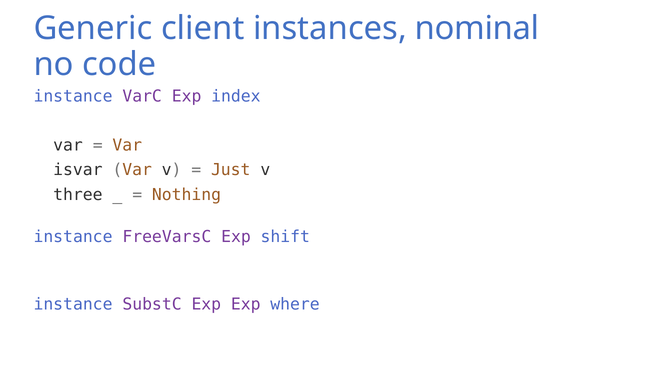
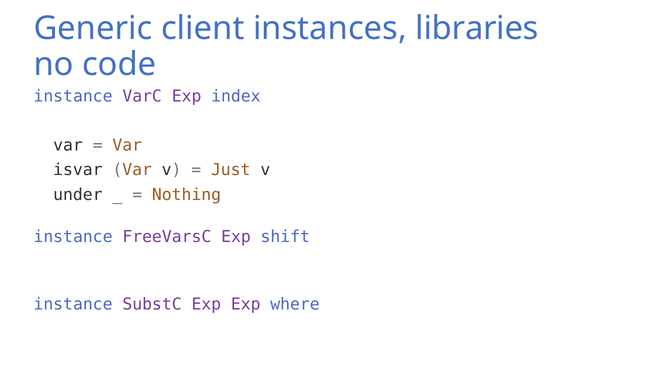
nominal: nominal -> libraries
three: three -> under
